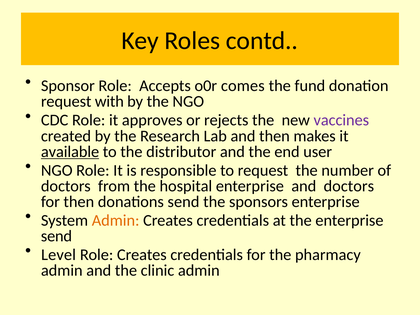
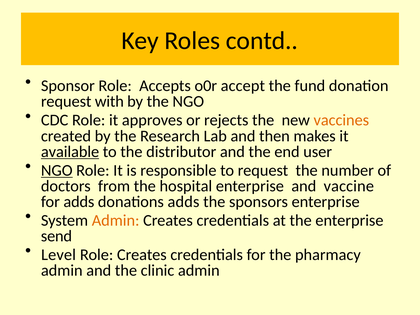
comes: comes -> accept
vaccines colour: purple -> orange
NGO at (57, 170) underline: none -> present
and doctors: doctors -> vaccine
for then: then -> adds
donations send: send -> adds
